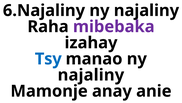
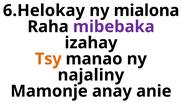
6.Najaliny: 6.Najaliny -> 6.Helokay
najaliny at (146, 10): najaliny -> mialona
Tsy colour: blue -> orange
